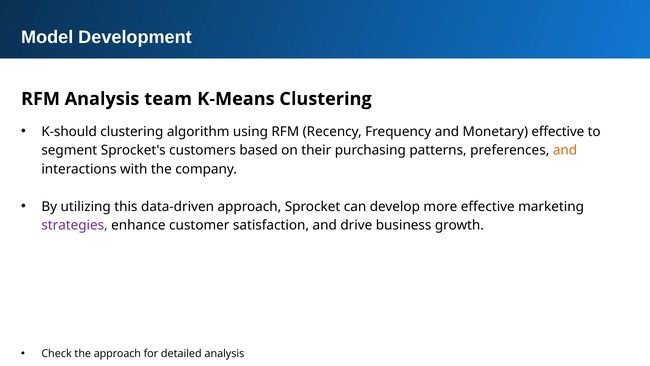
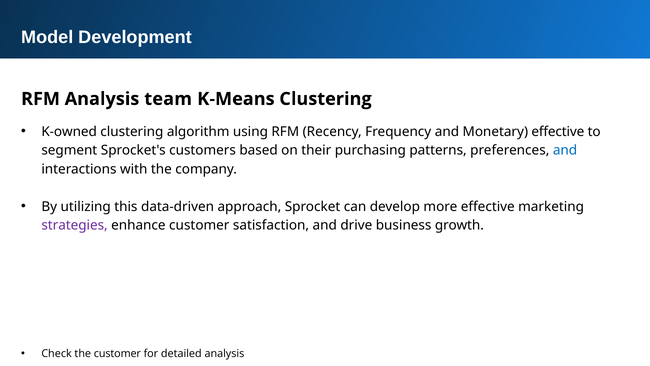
K-should: K-should -> K-owned
and at (565, 150) colour: orange -> blue
the approach: approach -> customer
